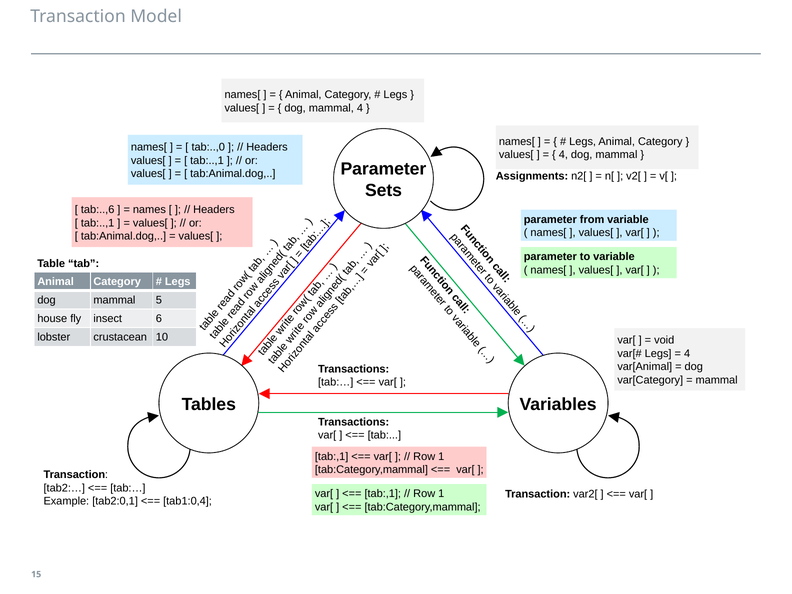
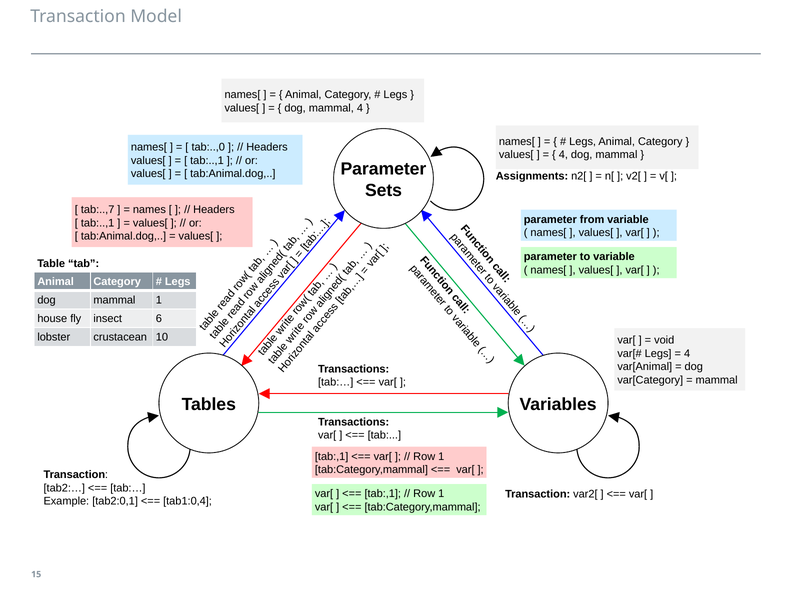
tab:..,6: tab:..,6 -> tab:..,7
mammal 5: 5 -> 1
